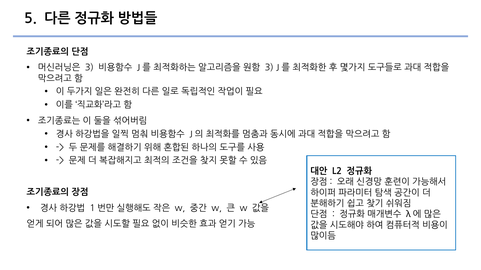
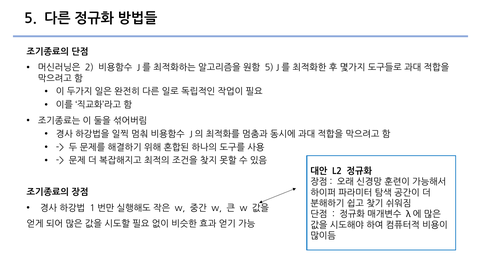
3 at (89, 68): 3 -> 2
3 at (269, 68): 3 -> 5
